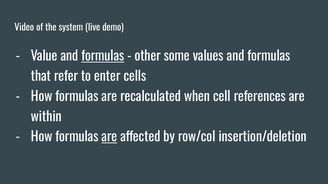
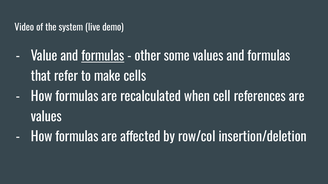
enter: enter -> make
within at (46, 117): within -> values
are at (109, 137) underline: present -> none
